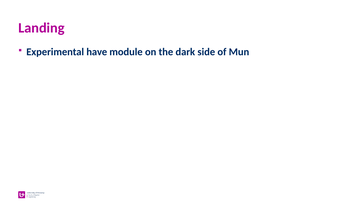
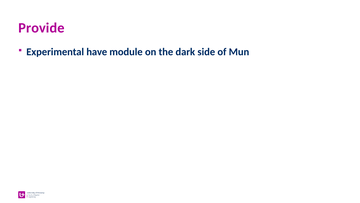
Landing: Landing -> Provide
